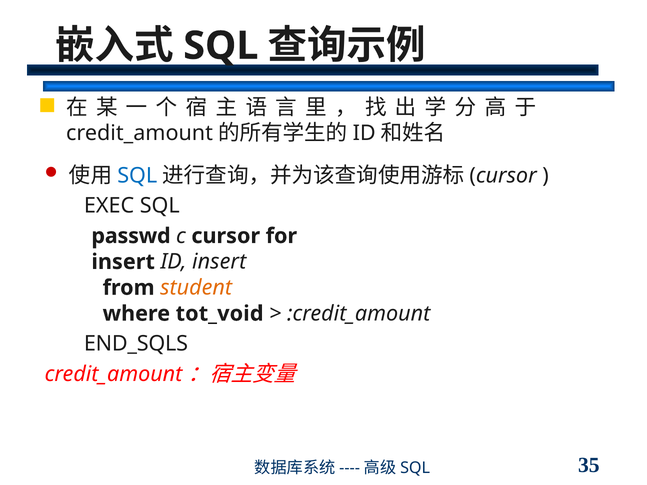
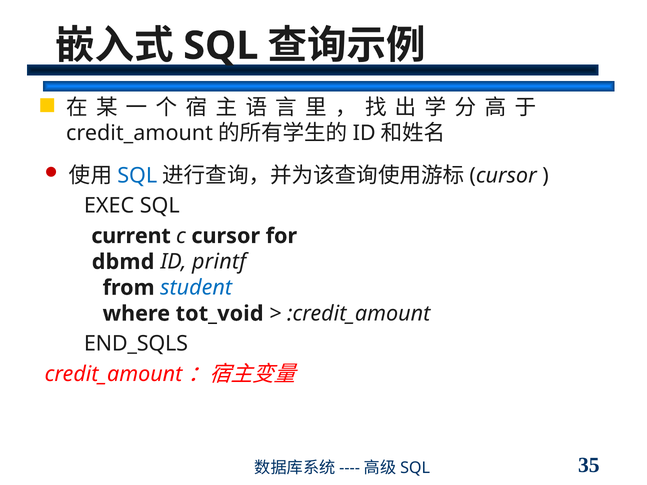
passwd: passwd -> current
insert at (123, 262): insert -> dbmd
ID insert: insert -> printf
student colour: orange -> blue
